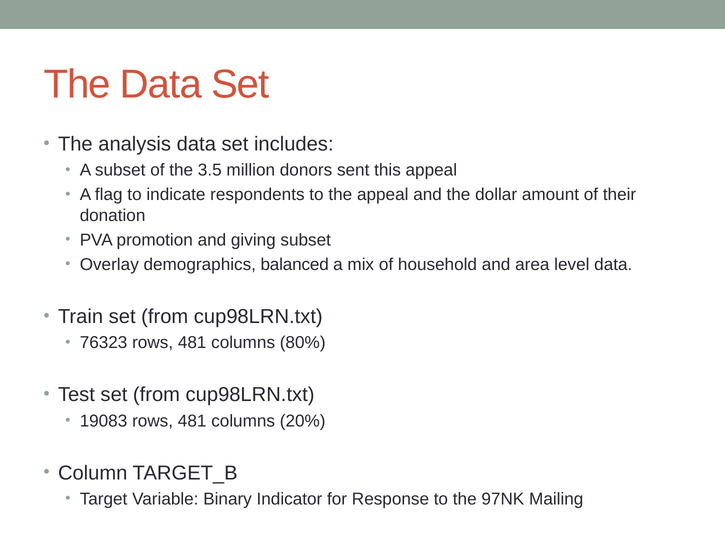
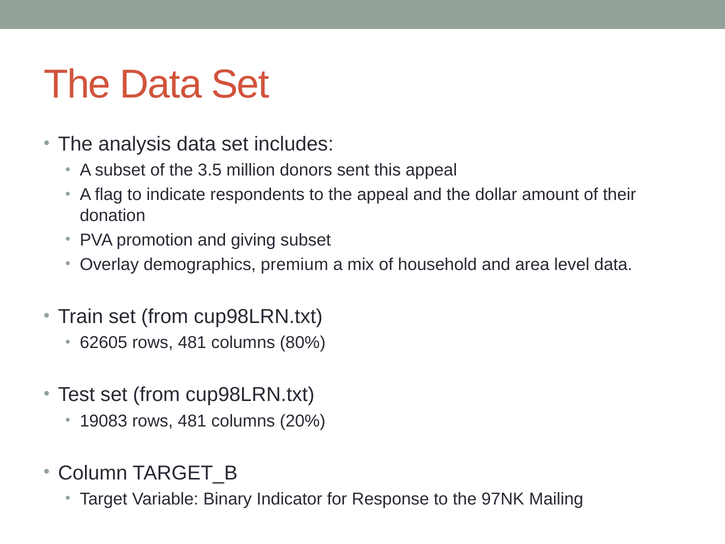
balanced: balanced -> premium
76323: 76323 -> 62605
